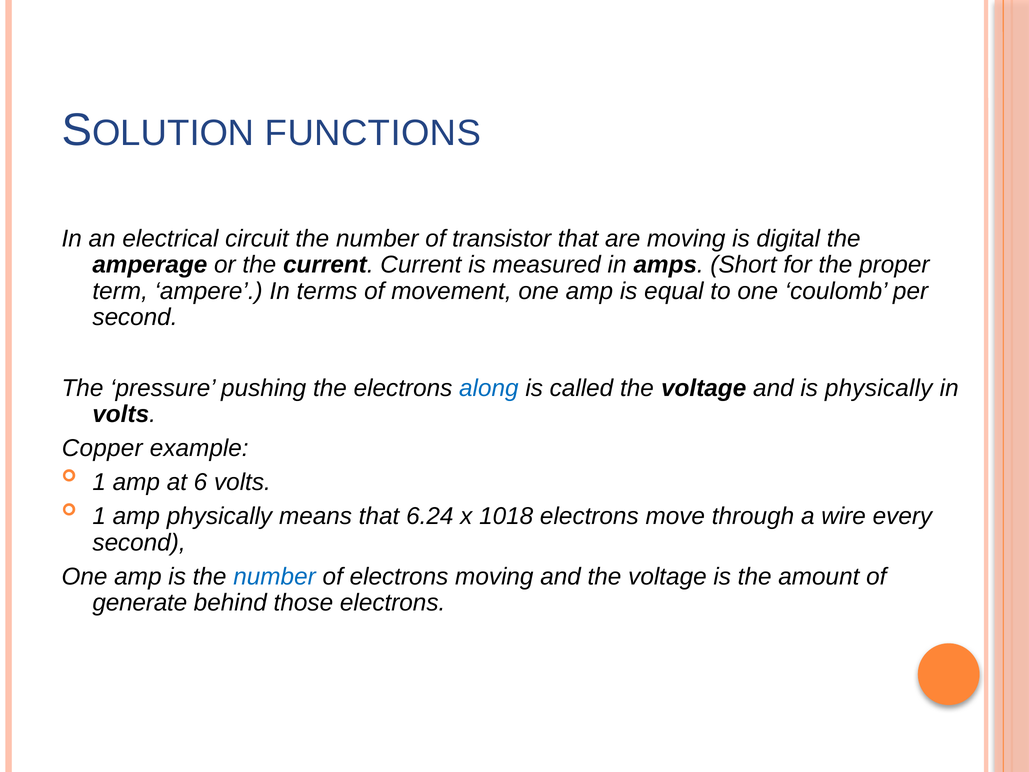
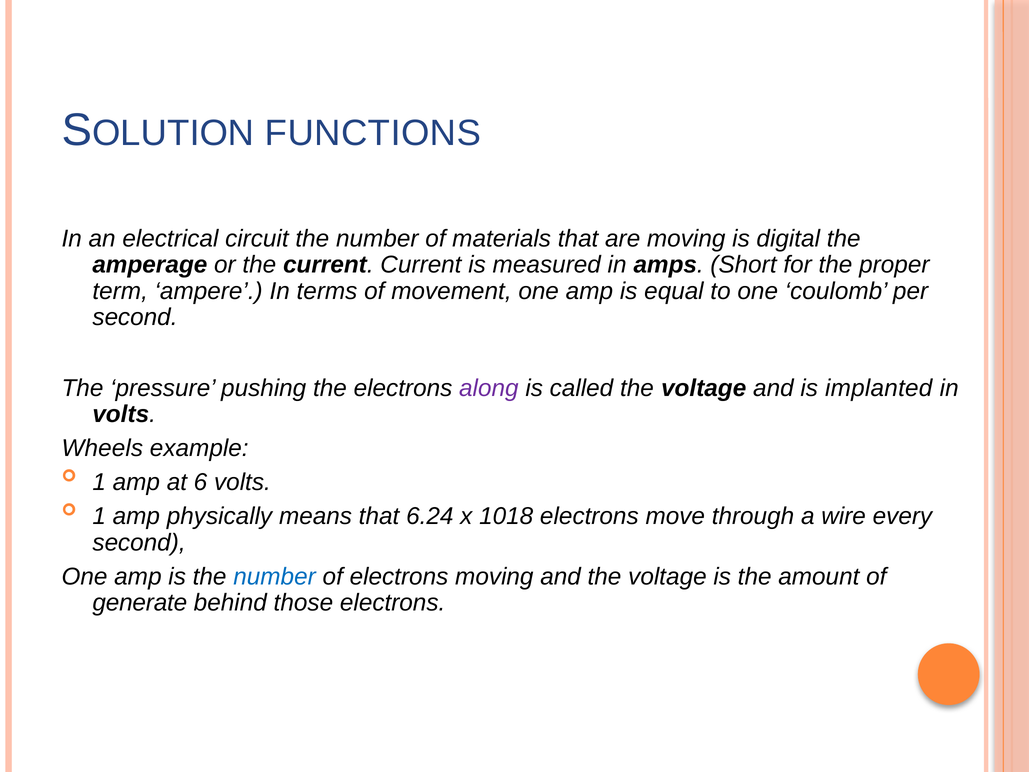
transistor: transistor -> materials
along colour: blue -> purple
is physically: physically -> implanted
Copper: Copper -> Wheels
